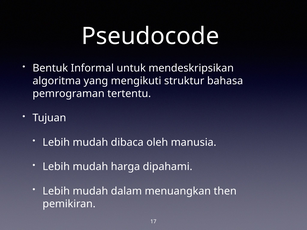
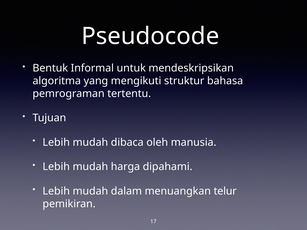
then: then -> telur
